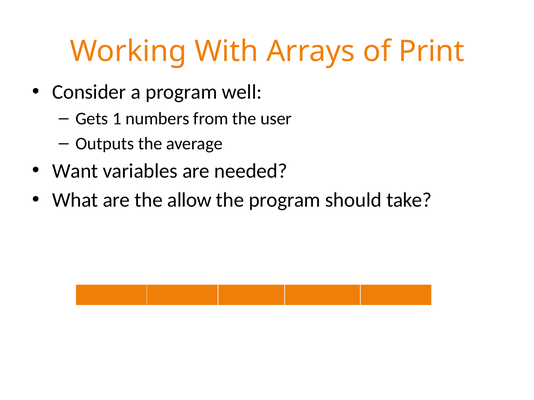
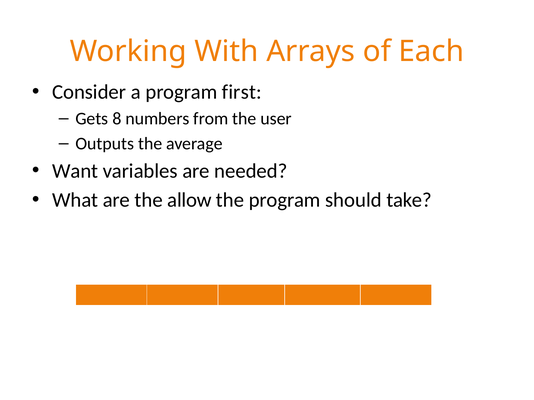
Print: Print -> Each
well: well -> first
1: 1 -> 8
